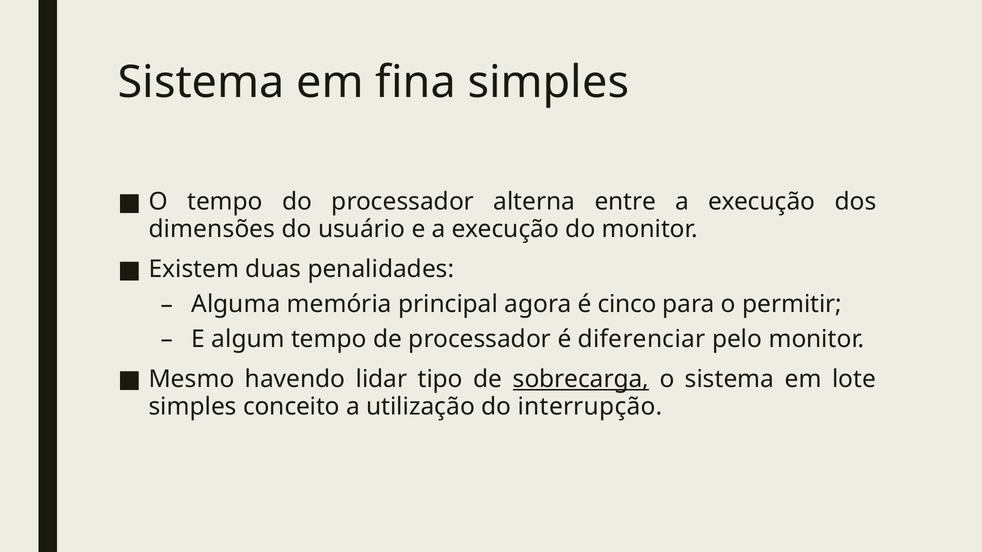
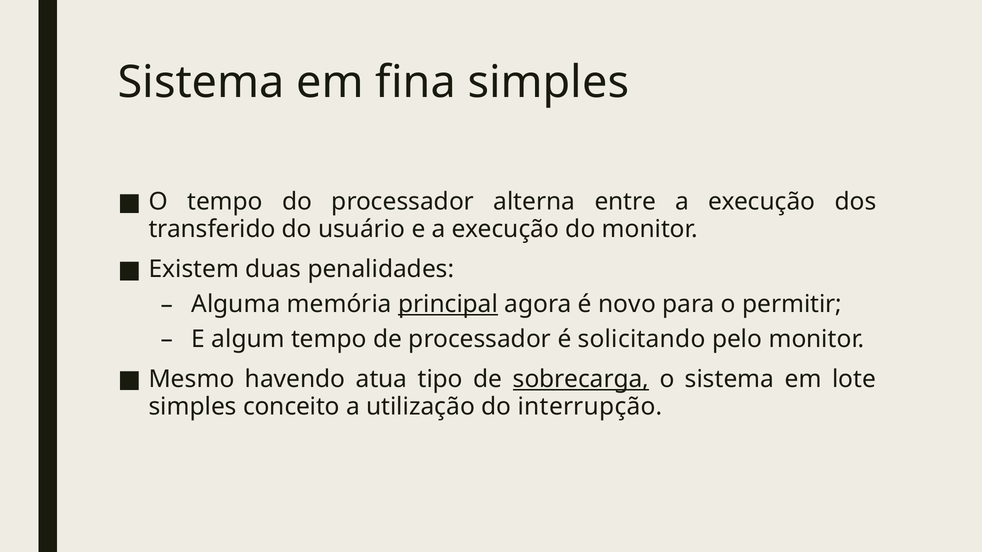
dimensões: dimensões -> transferido
principal underline: none -> present
cinco: cinco -> novo
diferenciar: diferenciar -> solicitando
lidar: lidar -> atua
